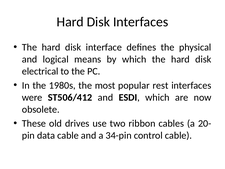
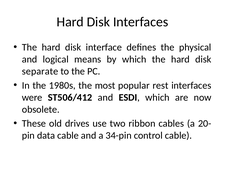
electrical: electrical -> separate
